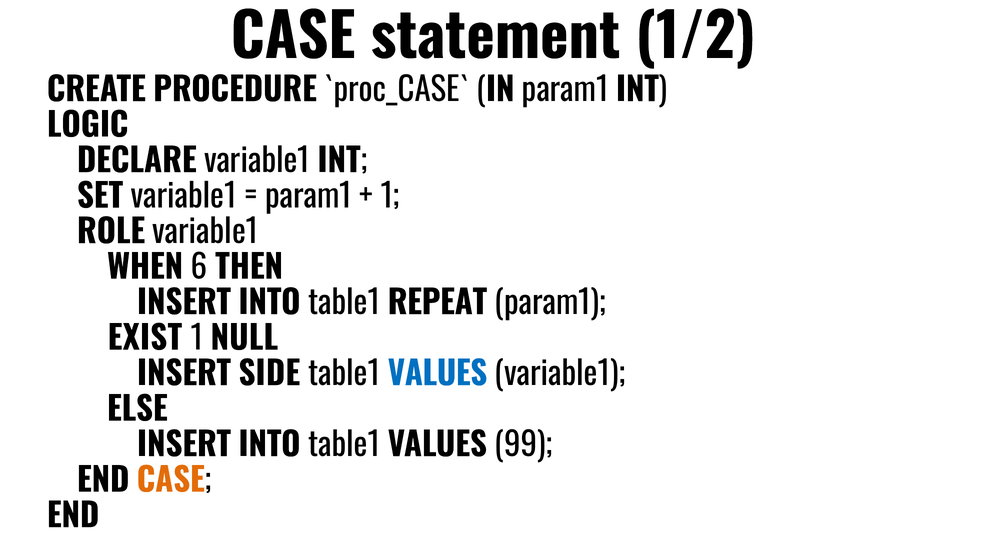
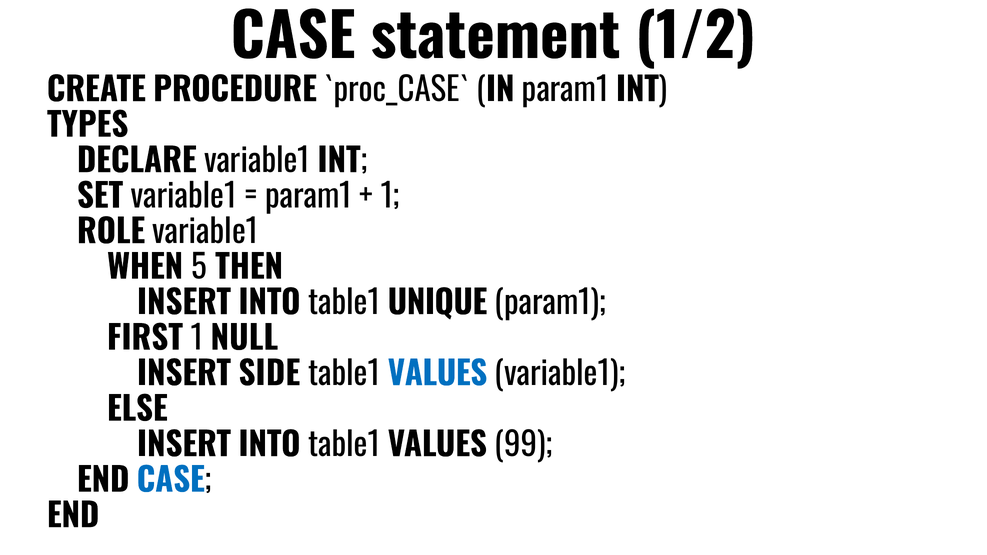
LOGIC: LOGIC -> TYPES
6: 6 -> 5
REPEAT: REPEAT -> UNIQUE
EXIST: EXIST -> FIRST
CASE at (171, 481) colour: orange -> blue
